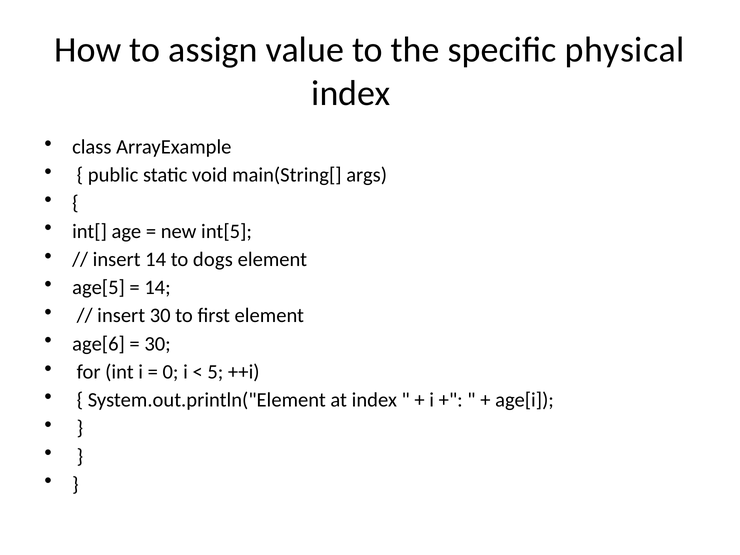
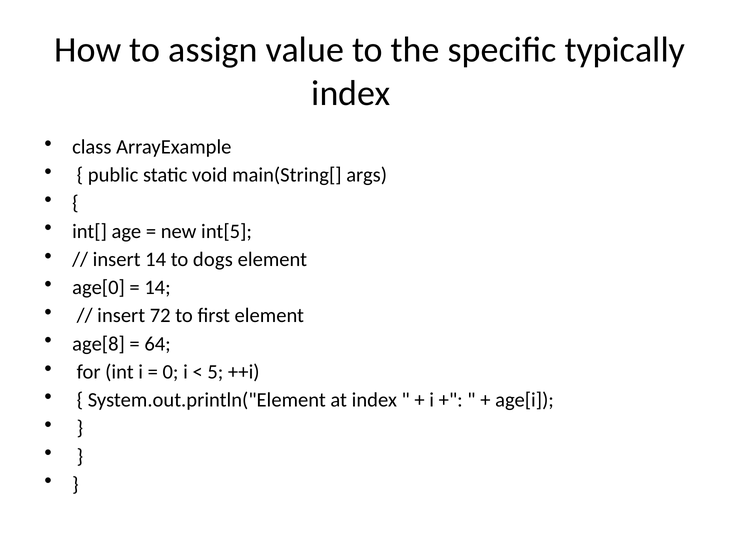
physical: physical -> typically
age[5: age[5 -> age[0
insert 30: 30 -> 72
age[6: age[6 -> age[8
30 at (158, 344): 30 -> 64
